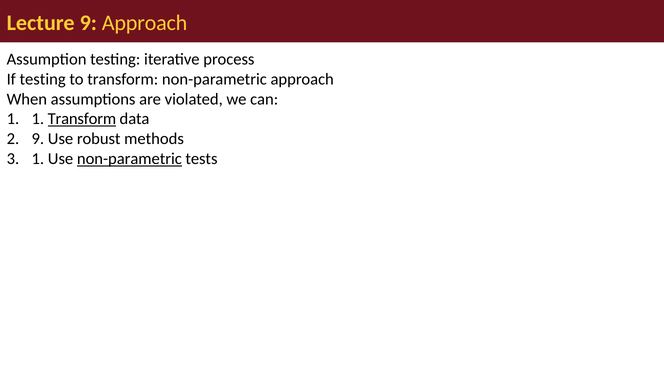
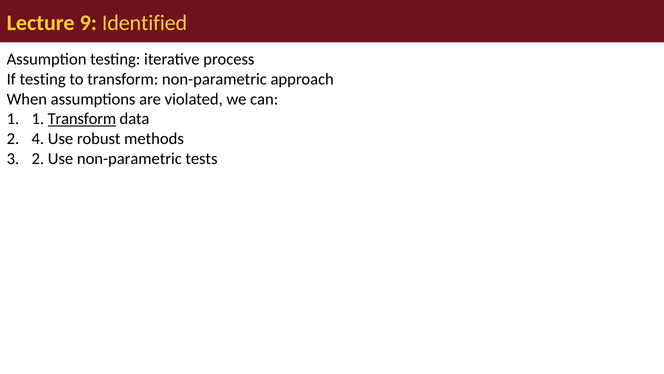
9 Approach: Approach -> Identified
2 9: 9 -> 4
3 1: 1 -> 2
non-parametric at (129, 159) underline: present -> none
